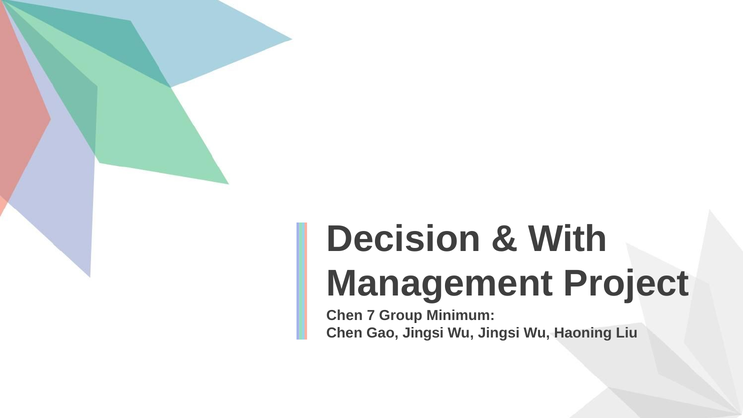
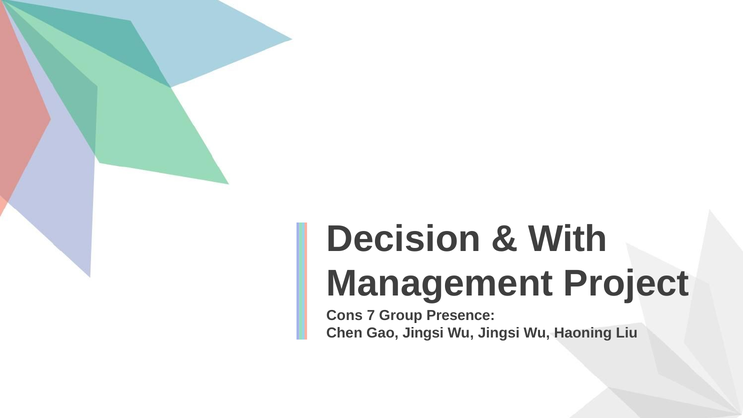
Chen at (345, 315): Chen -> Cons
Minimum: Minimum -> Presence
